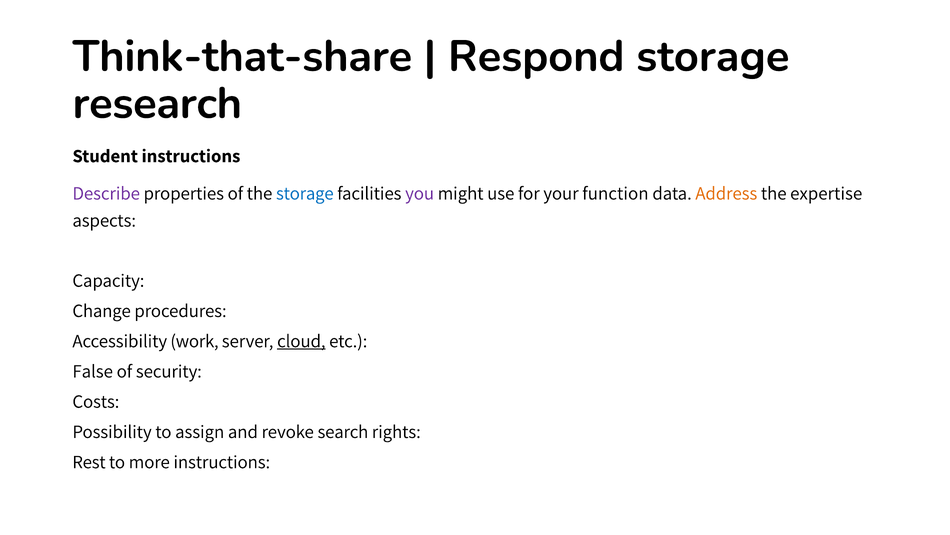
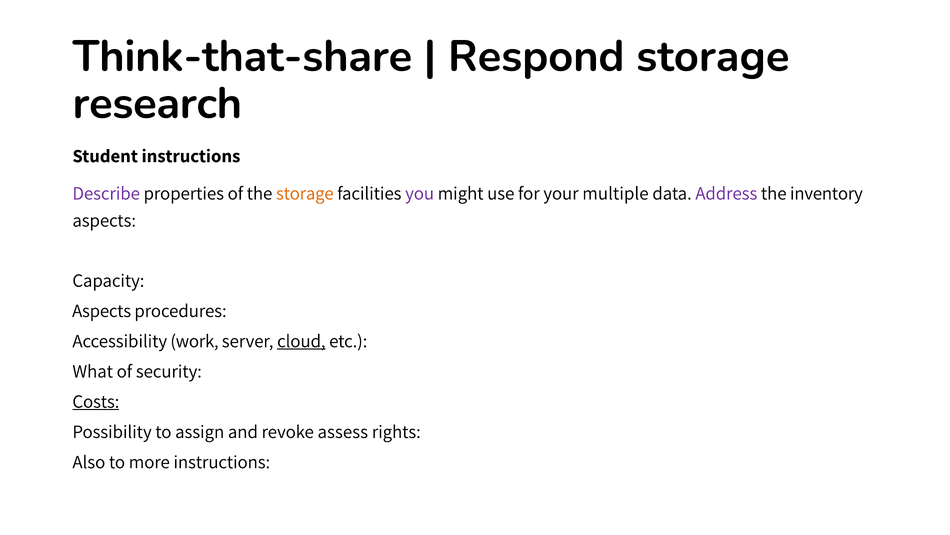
storage at (305, 193) colour: blue -> orange
function: function -> multiple
Address colour: orange -> purple
expertise: expertise -> inventory
Change at (102, 310): Change -> Aspects
False: False -> What
Costs underline: none -> present
search: search -> assess
Rest: Rest -> Also
